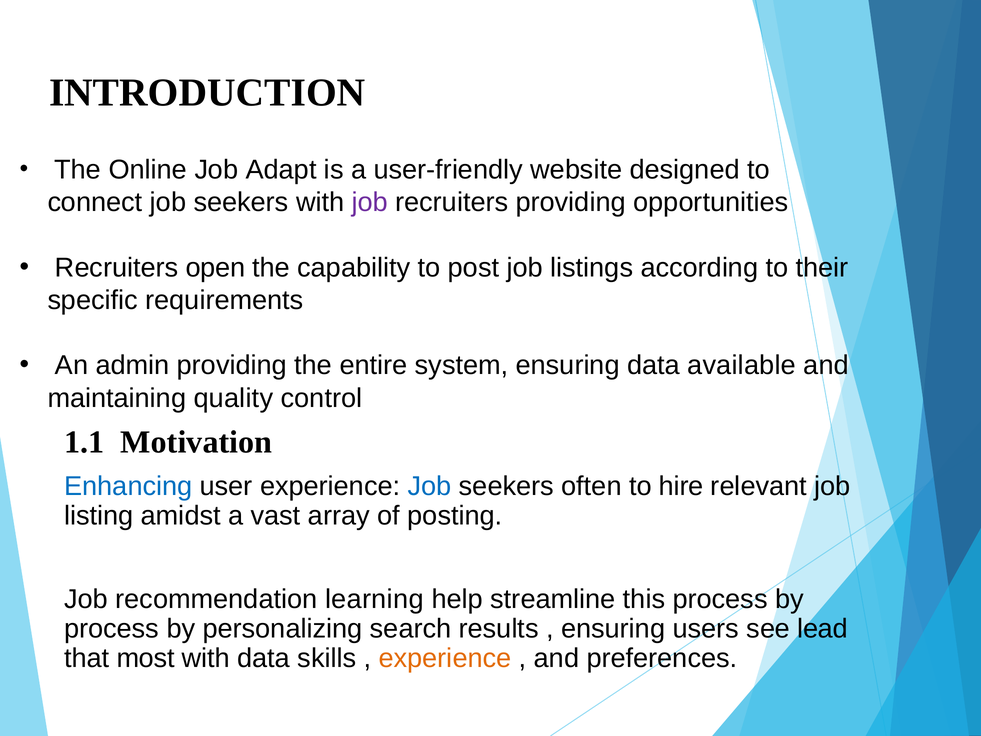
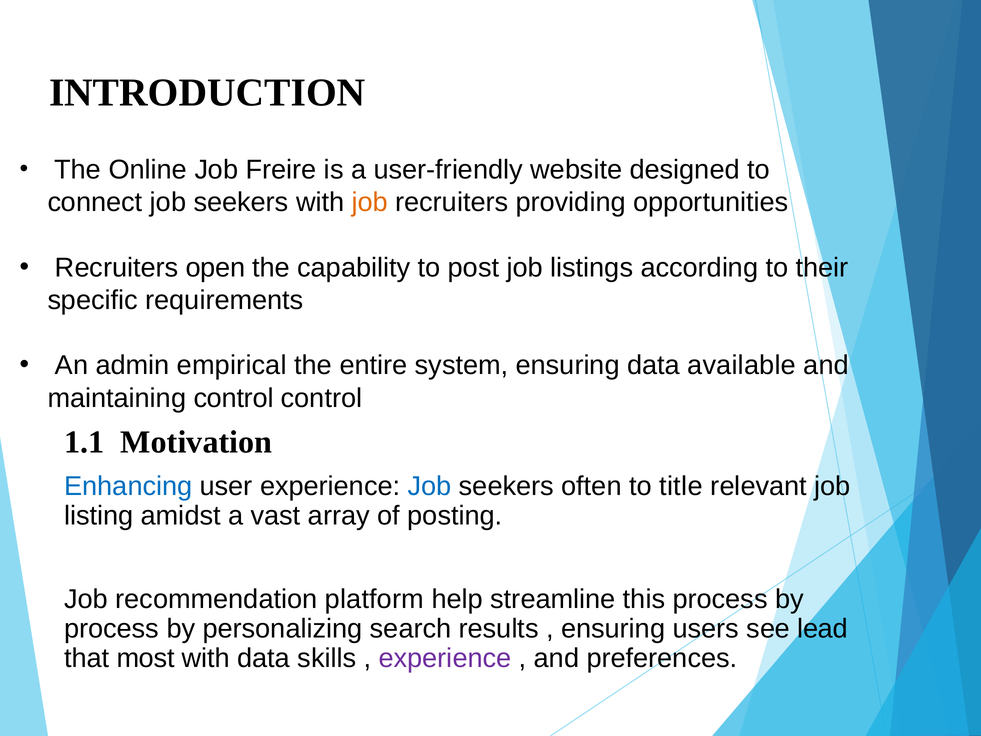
Adapt: Adapt -> Freire
job at (370, 202) colour: purple -> orange
admin providing: providing -> empirical
maintaining quality: quality -> control
hire: hire -> title
learning: learning -> platform
experience at (445, 658) colour: orange -> purple
